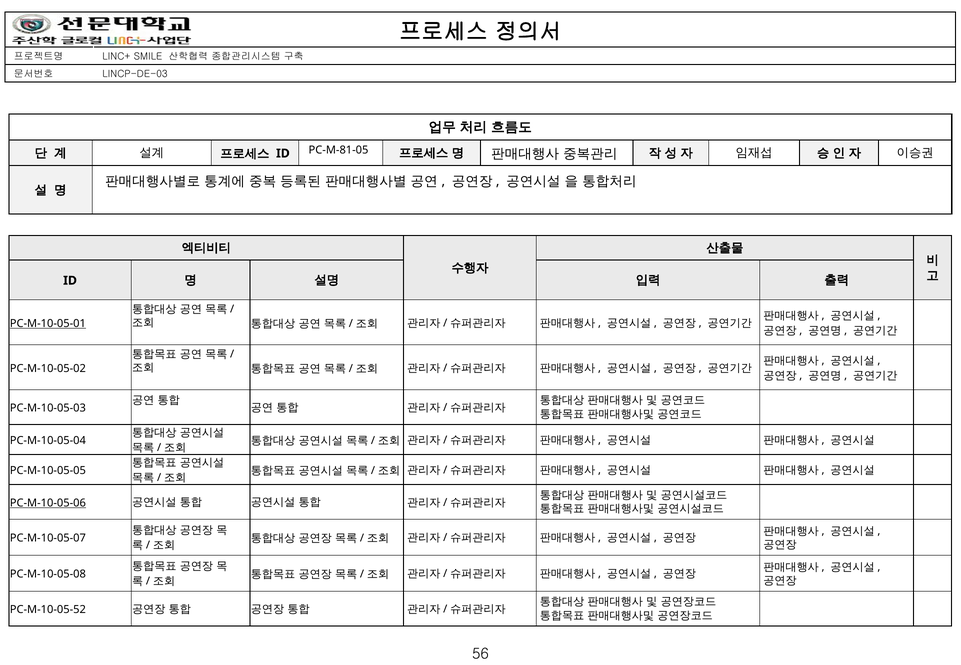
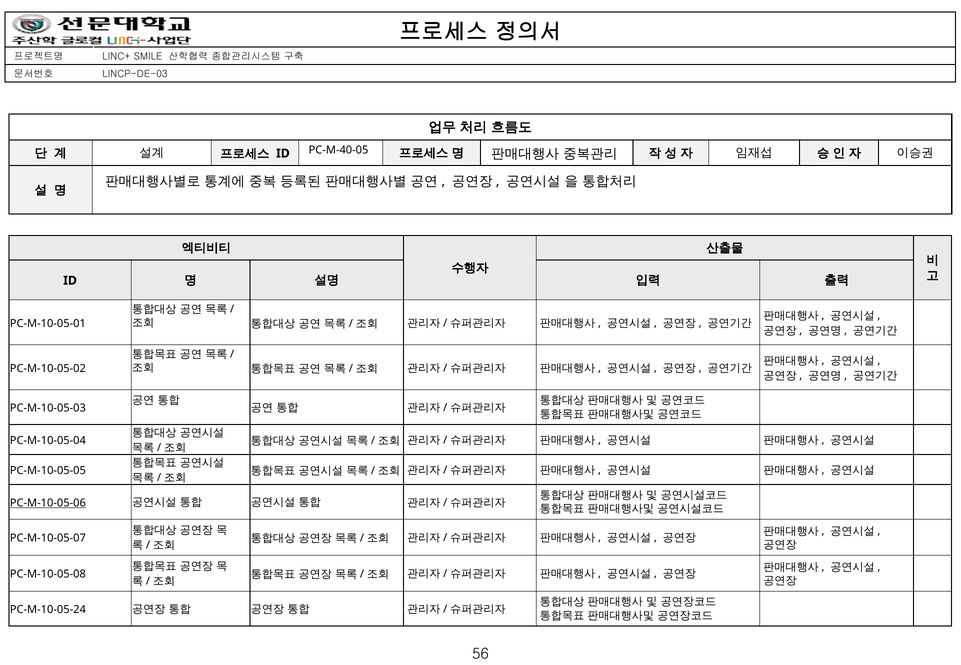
PC-M-81-05: PC-M-81-05 -> PC-M-40-05
PC-M-10-05-01 underline: present -> none
PC-M-10-05-52: PC-M-10-05-52 -> PC-M-10-05-24
